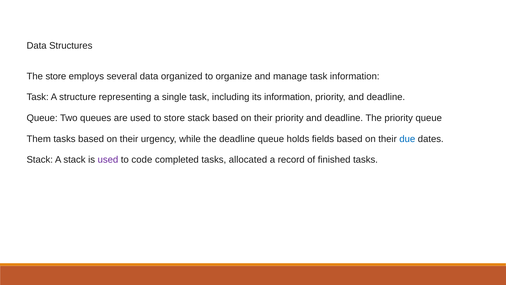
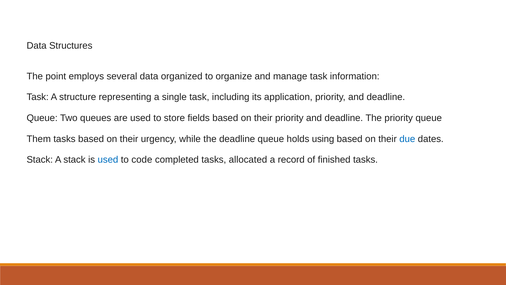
The store: store -> point
its information: information -> application
store stack: stack -> fields
fields: fields -> using
used at (108, 160) colour: purple -> blue
